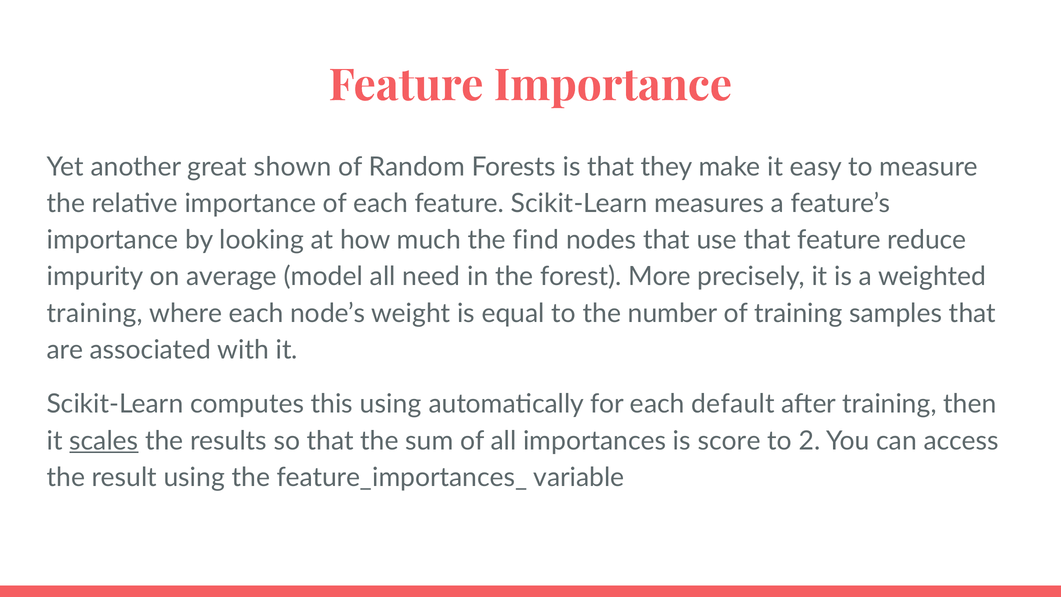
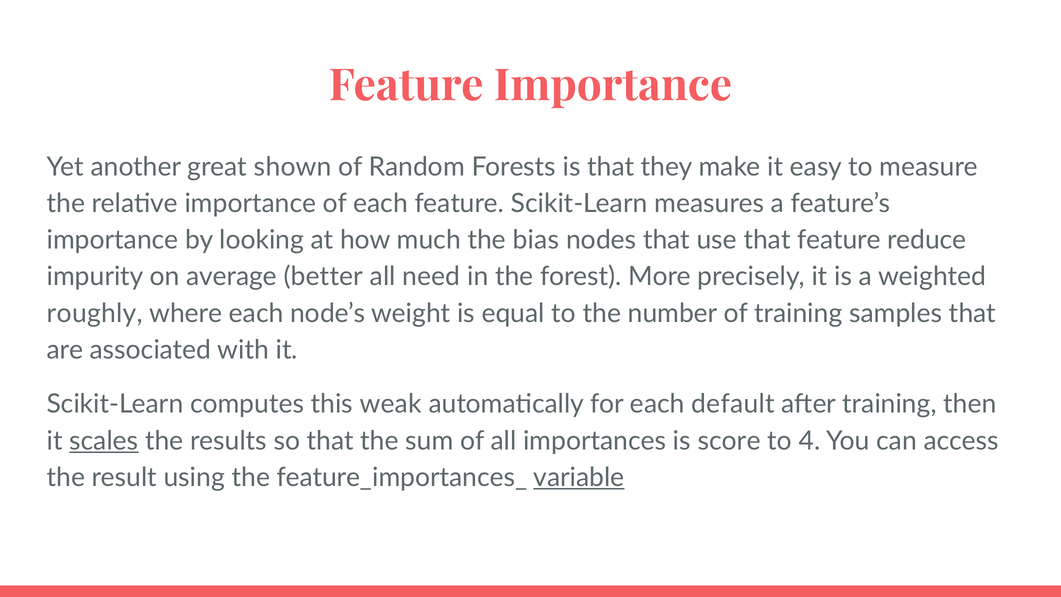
find: find -> bias
model: model -> better
training at (95, 313): training -> roughly
this using: using -> weak
2: 2 -> 4
variable underline: none -> present
